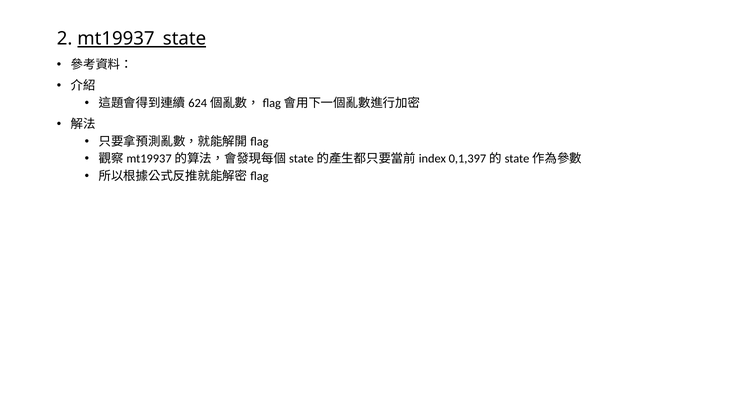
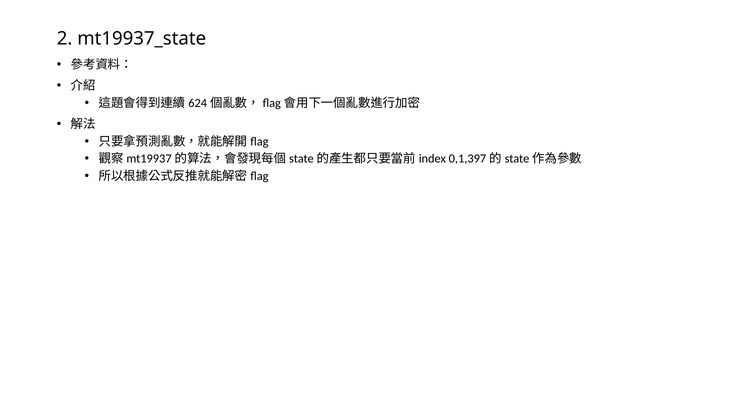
mt19937_state underline: present -> none
